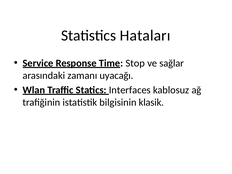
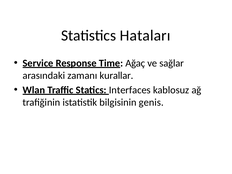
Stop: Stop -> Ağaç
uyacağı: uyacağı -> kurallar
klasik: klasik -> genis
